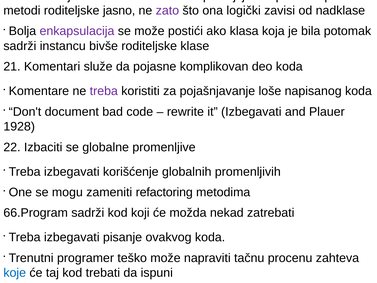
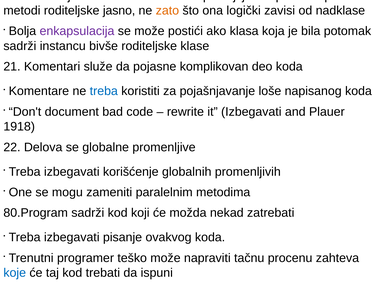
zato colour: purple -> orange
treba at (104, 91) colour: purple -> blue
1928: 1928 -> 1918
Izbaciti: Izbaciti -> Delova
refactoring: refactoring -> paralelnim
66.Program: 66.Program -> 80.Program
